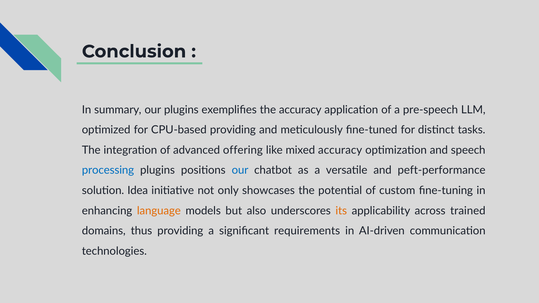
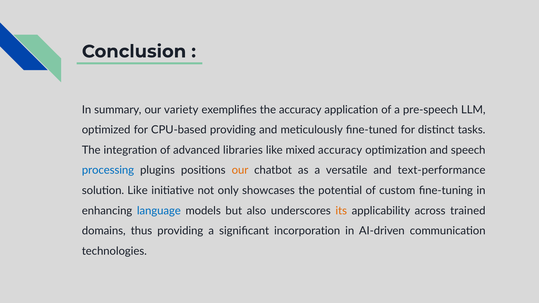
our plugins: plugins -> variety
offering: offering -> libraries
our at (240, 170) colour: blue -> orange
peft-performance: peft-performance -> text-performance
solution Idea: Idea -> Like
language colour: orange -> blue
requirements: requirements -> incorporation
